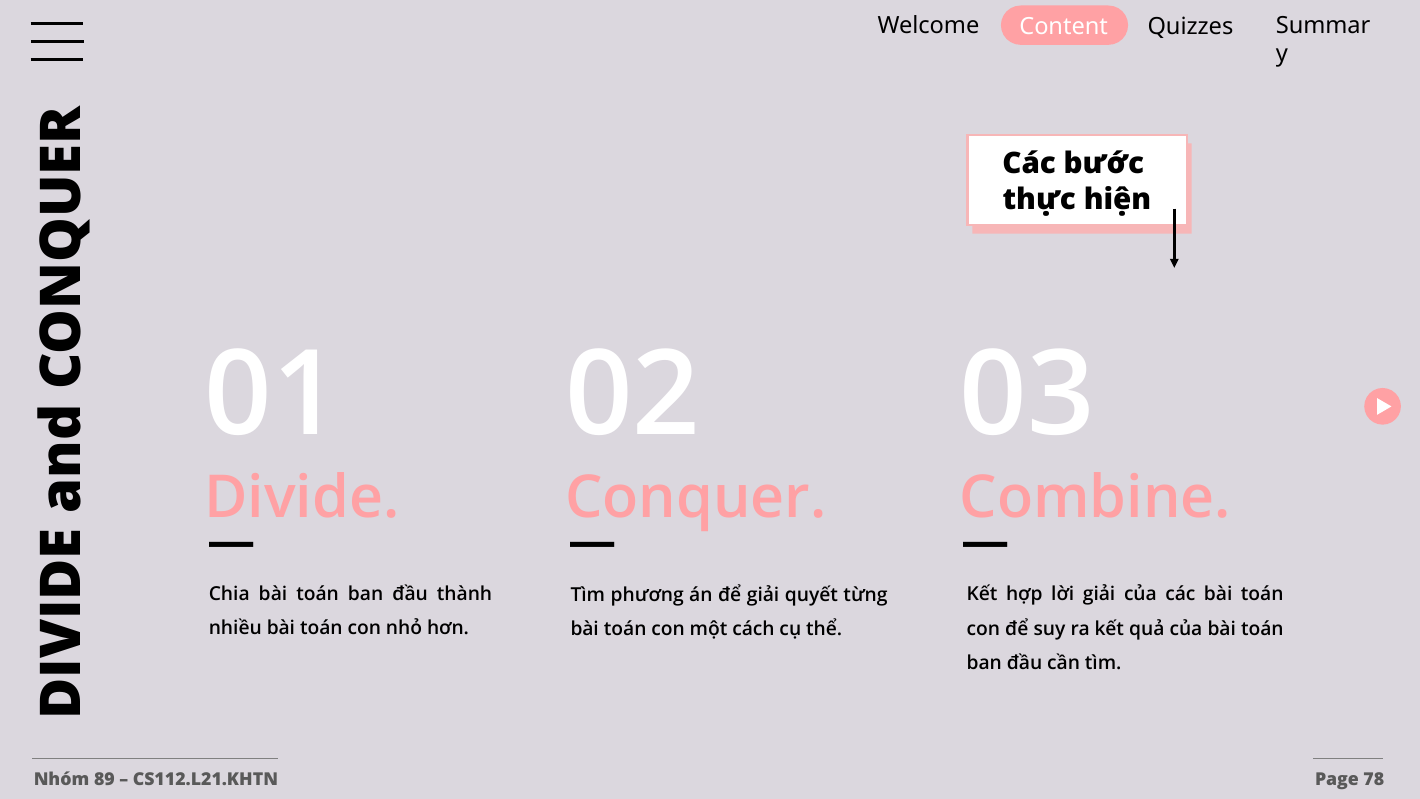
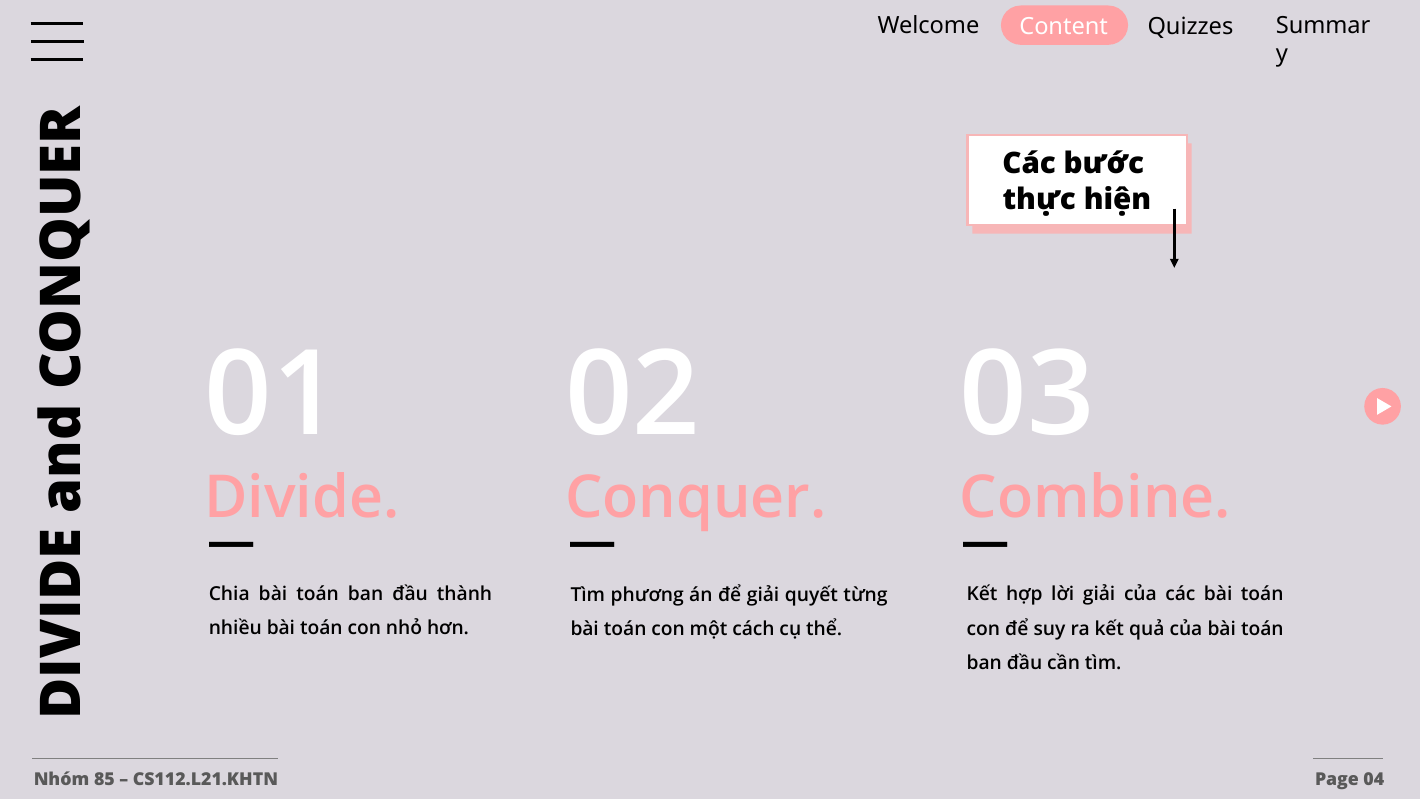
89: 89 -> 85
78: 78 -> 04
